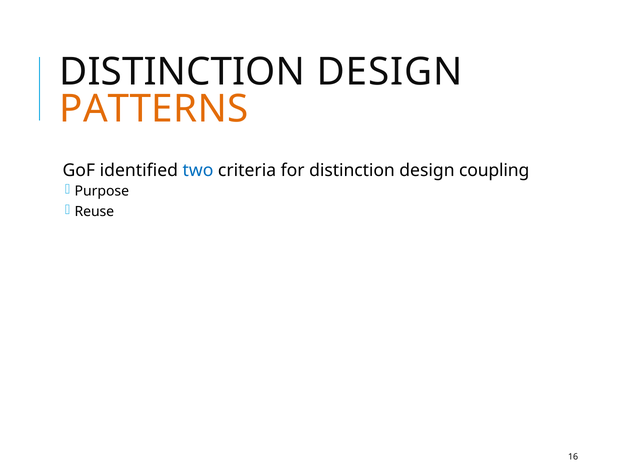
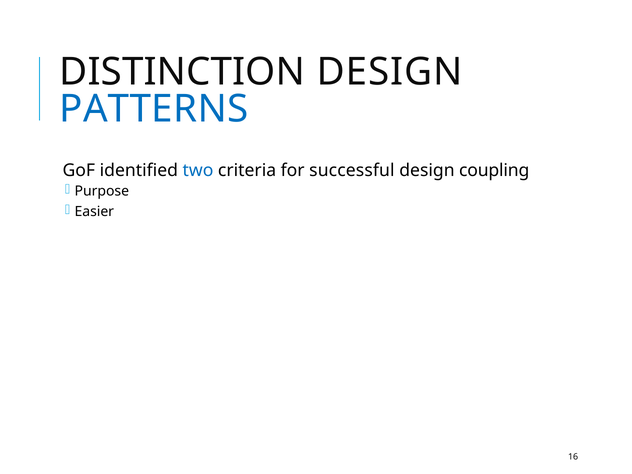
PATTERNS colour: orange -> blue
for distinction: distinction -> successful
Reuse: Reuse -> Easier
